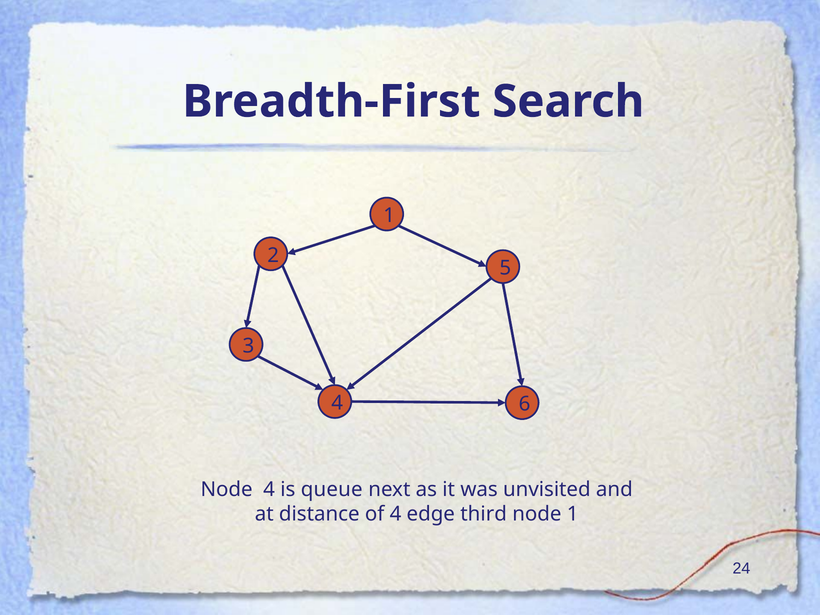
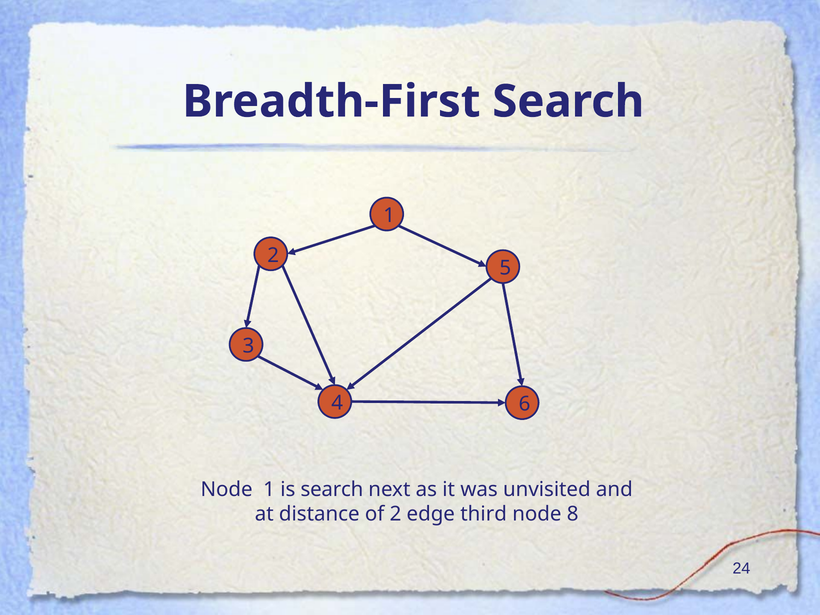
Node 4: 4 -> 1
is queue: queue -> search
of 4: 4 -> 2
node 1: 1 -> 8
